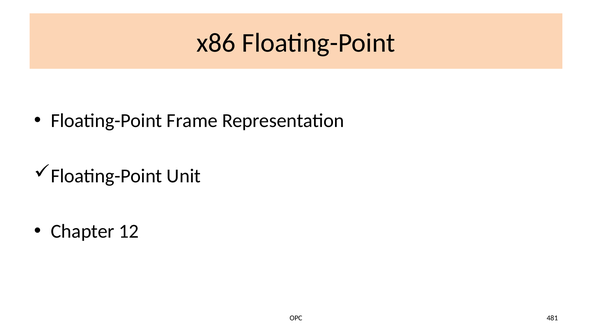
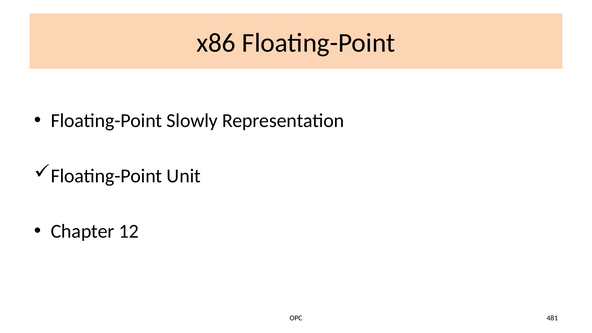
Frame: Frame -> Slowly
